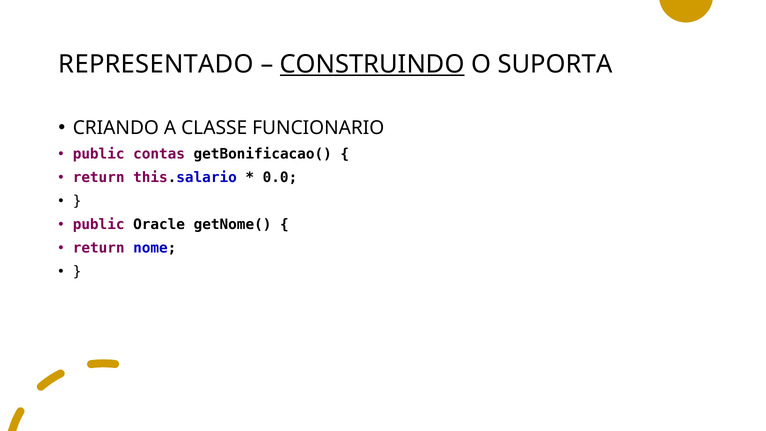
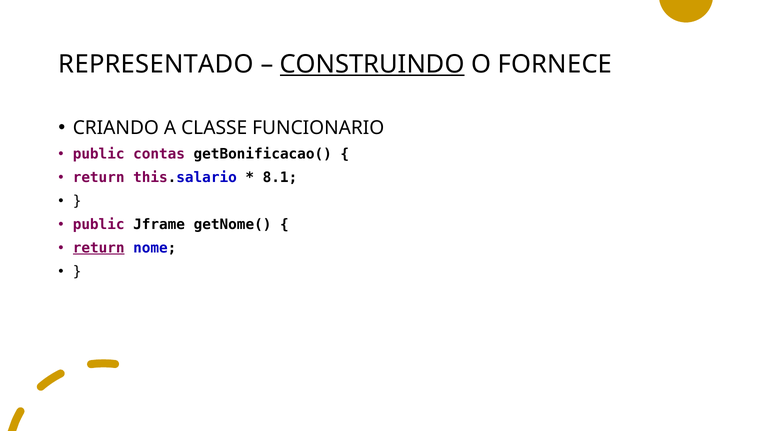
SUPORTA: SUPORTA -> FORNECE
0.0: 0.0 -> 8.1
Oracle: Oracle -> Jframe
return at (99, 248) underline: none -> present
